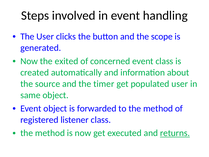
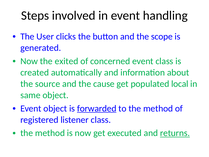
timer: timer -> cause
populated user: user -> local
forwarded underline: none -> present
